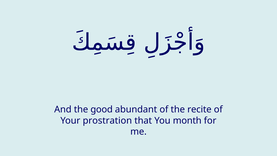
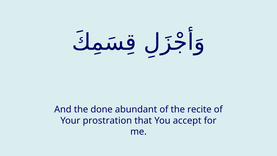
good: good -> done
month: month -> accept
